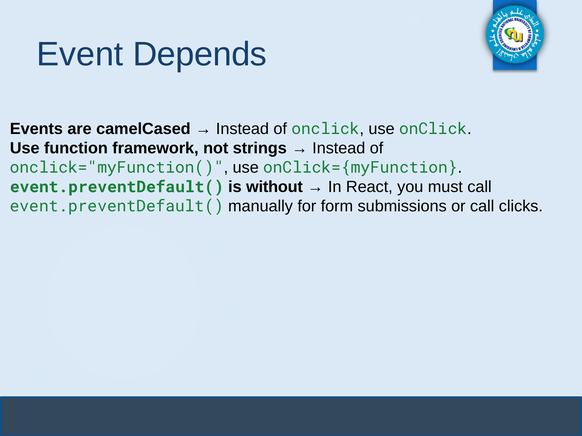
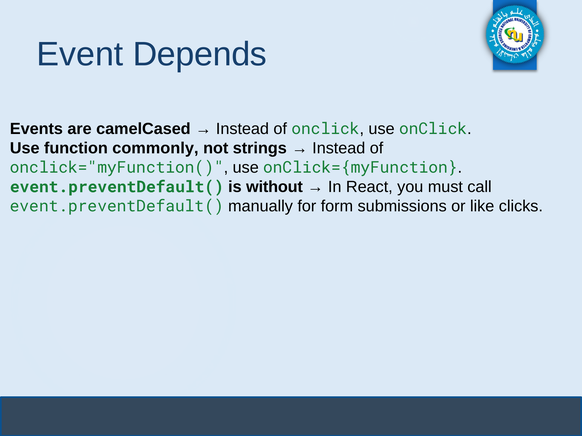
framework: framework -> commonly
or call: call -> like
